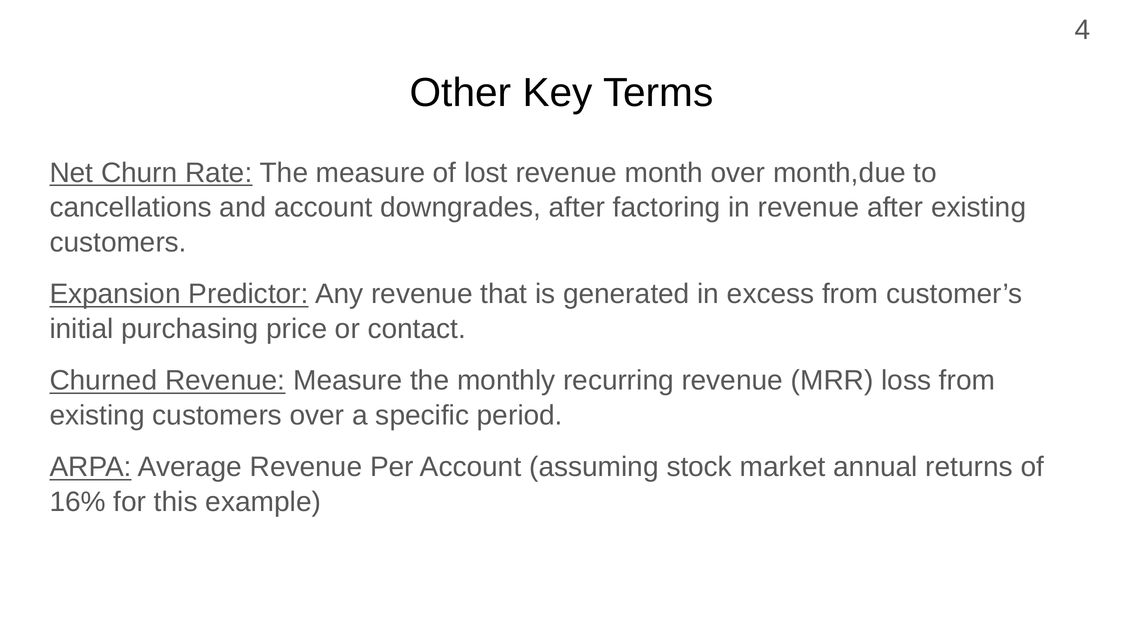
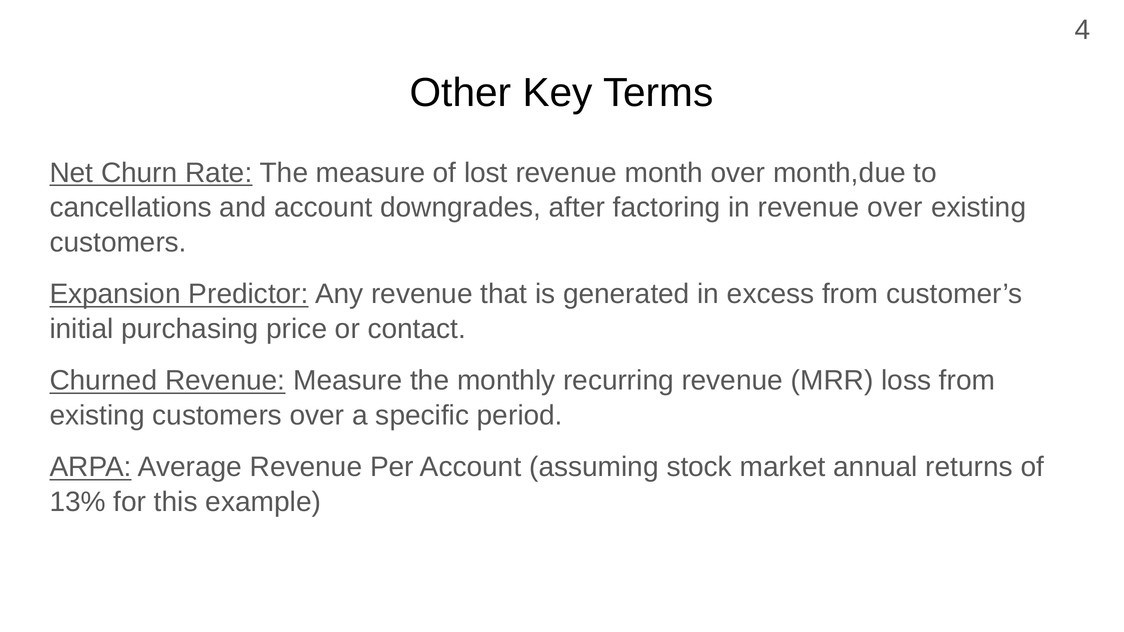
revenue after: after -> over
16%: 16% -> 13%
